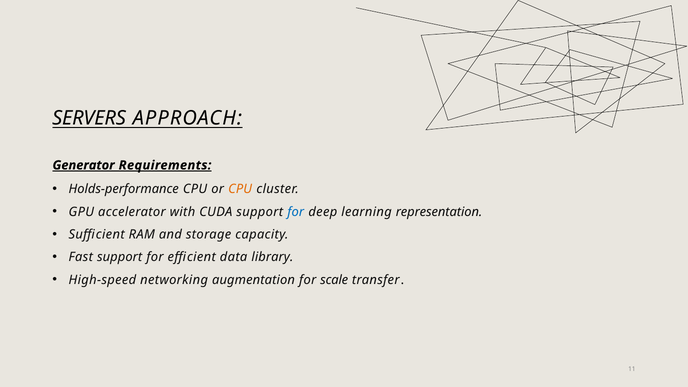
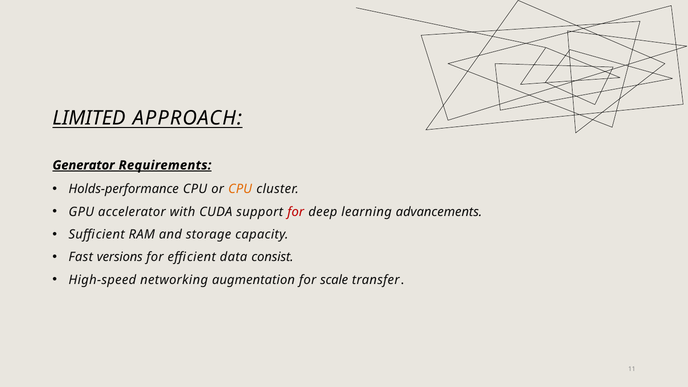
SERVERS: SERVERS -> LIMITED
for at (296, 212) colour: blue -> red
representation: representation -> advancements
Fast support: support -> versions
library: library -> consist
